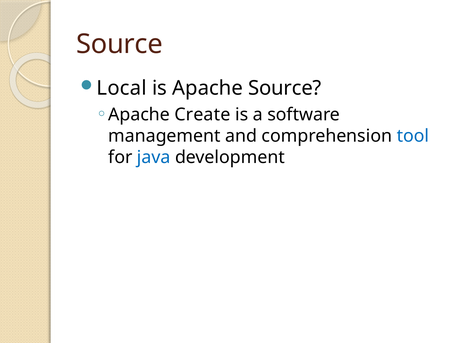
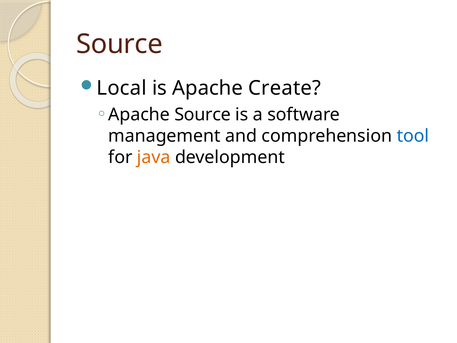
Apache Source: Source -> Create
Apache Create: Create -> Source
java colour: blue -> orange
